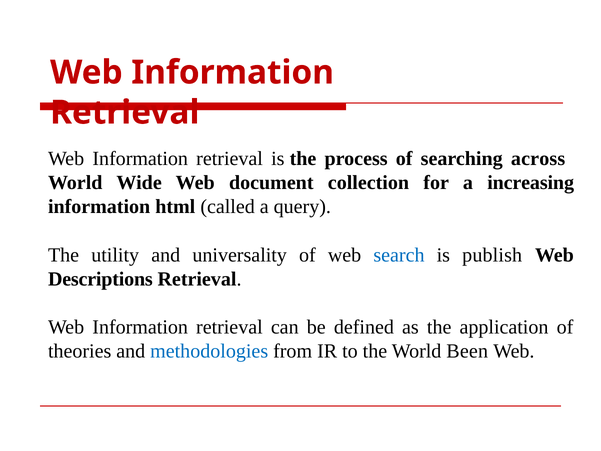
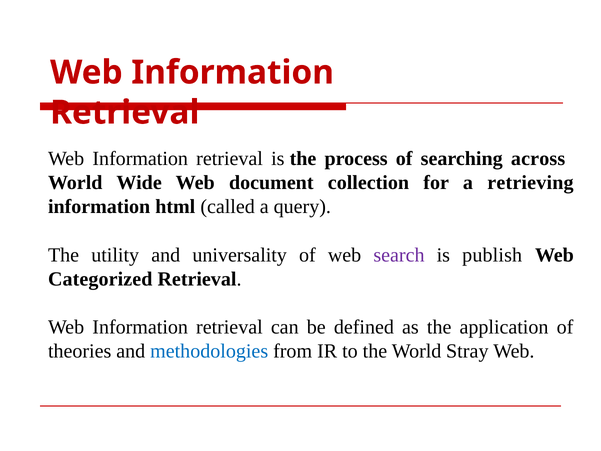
increasing: increasing -> retrieving
search colour: blue -> purple
Descriptions: Descriptions -> Categorized
Been: Been -> Stray
